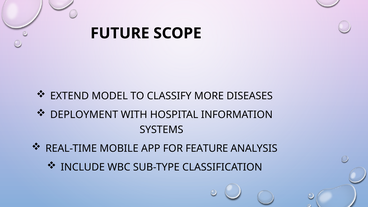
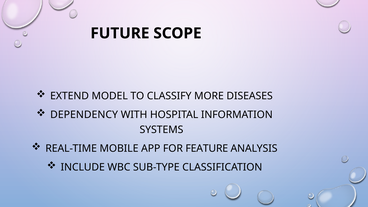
DEPLOYMENT: DEPLOYMENT -> DEPENDENCY
